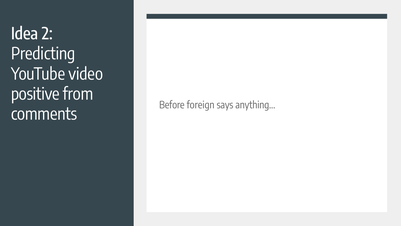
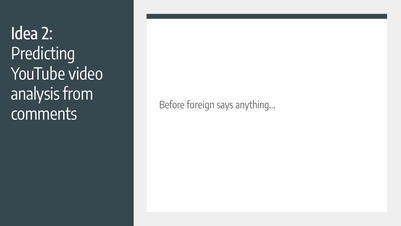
positive: positive -> analysis
